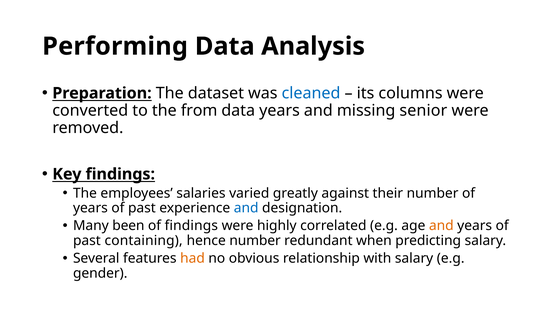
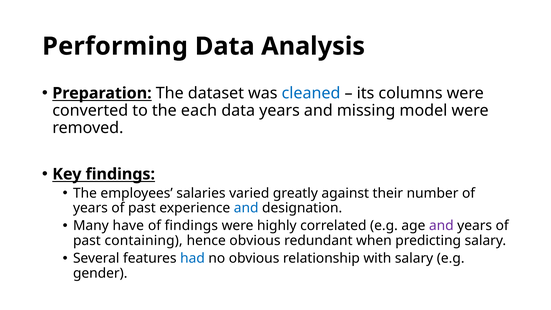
from: from -> each
senior: senior -> model
been: been -> have
and at (441, 226) colour: orange -> purple
hence number: number -> obvious
had colour: orange -> blue
